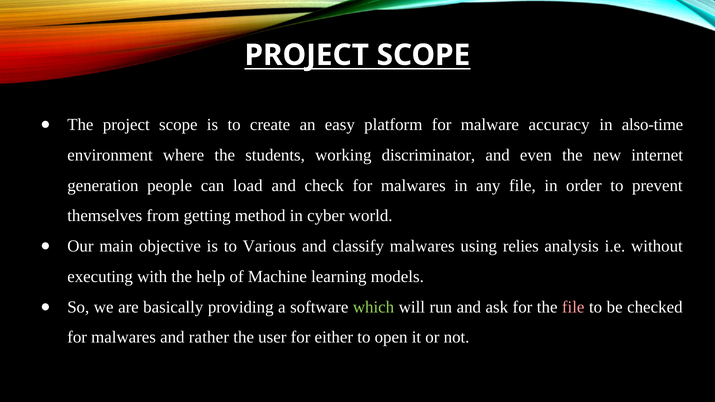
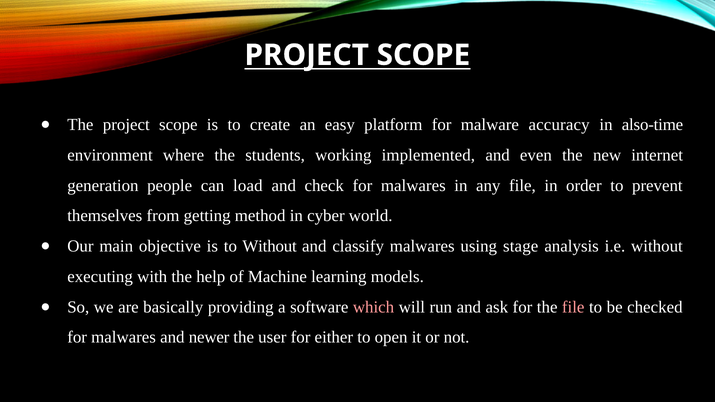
discriminator: discriminator -> implemented
to Various: Various -> Without
relies: relies -> stage
which colour: light green -> pink
rather: rather -> newer
